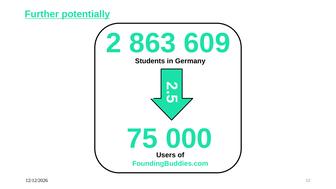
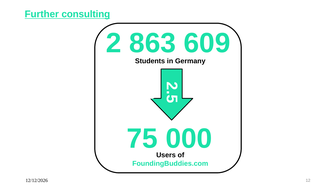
potentially: potentially -> consulting
